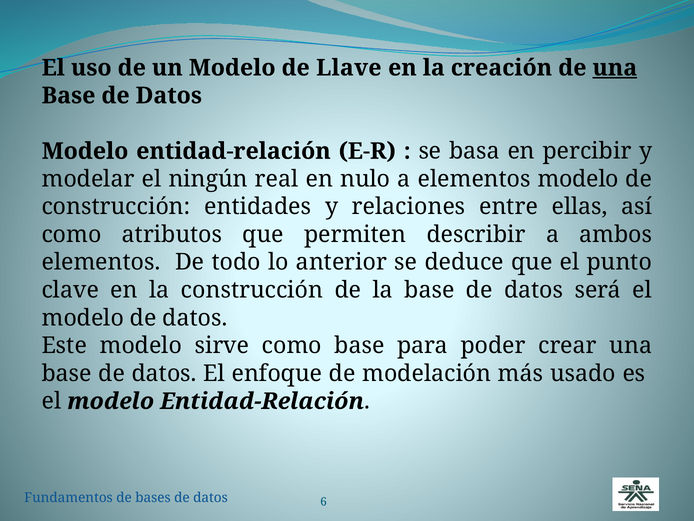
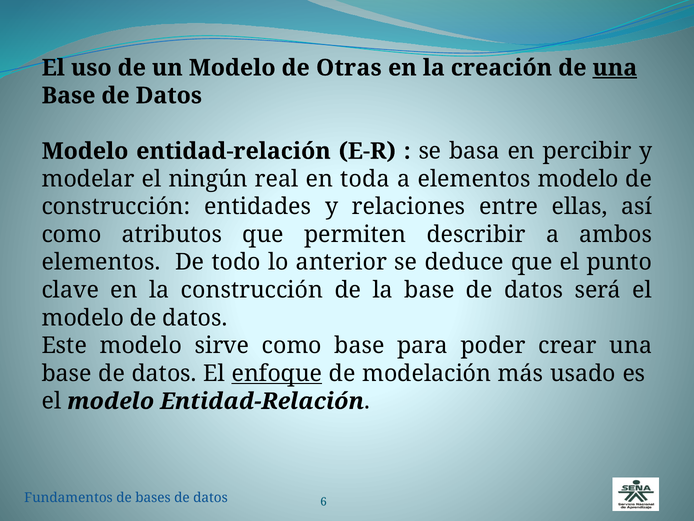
Llave: Llave -> Otras
nulo: nulo -> toda
enfoque underline: none -> present
